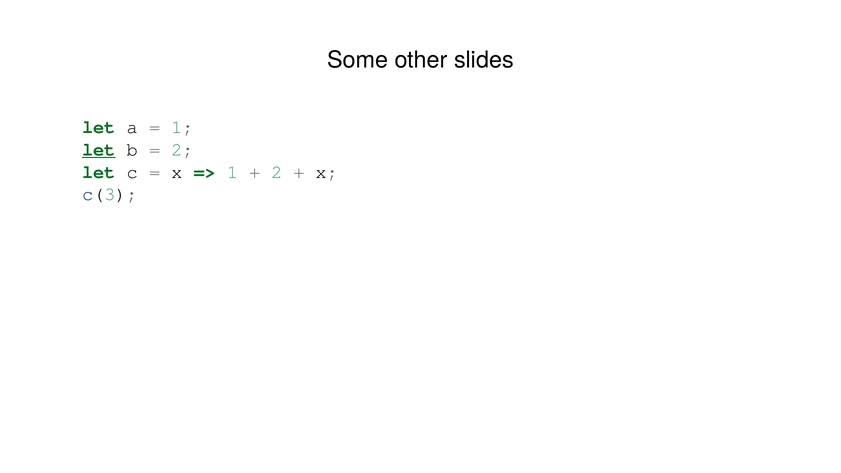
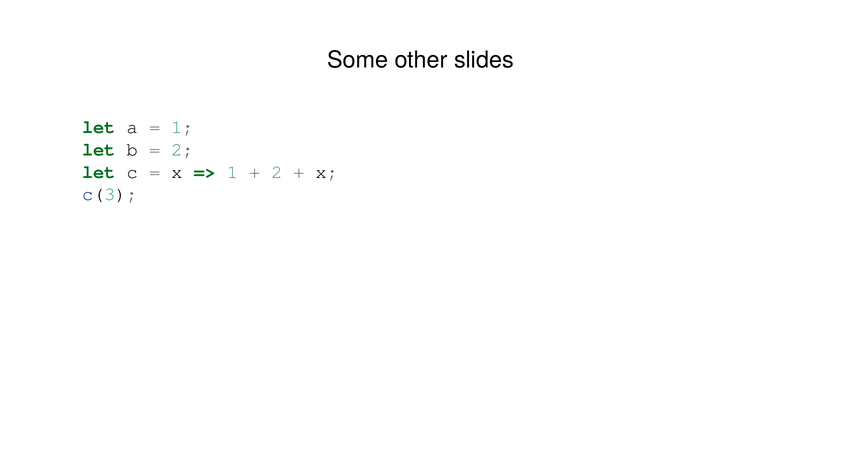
let at (99, 150) underline: present -> none
